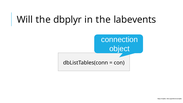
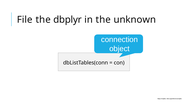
Will: Will -> File
labevents: labevents -> unknown
